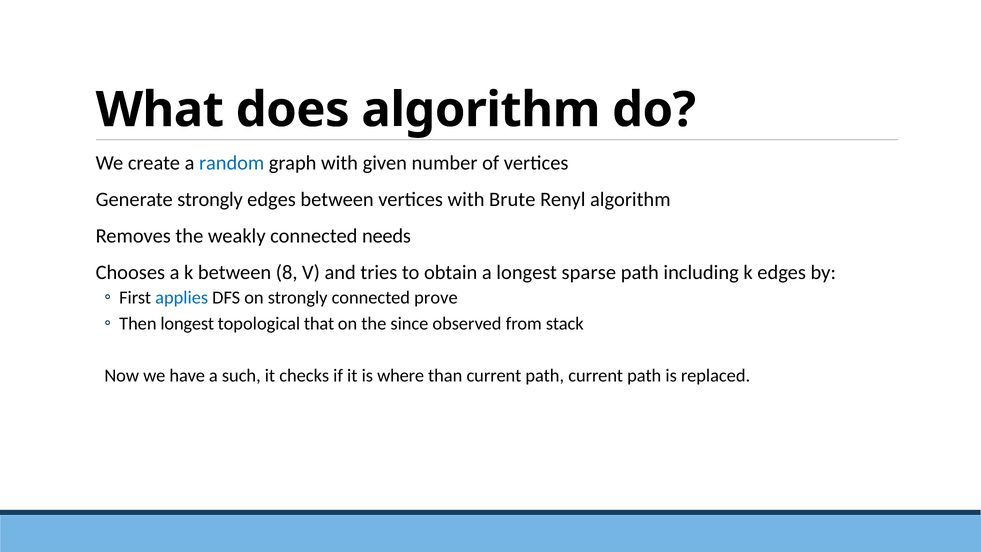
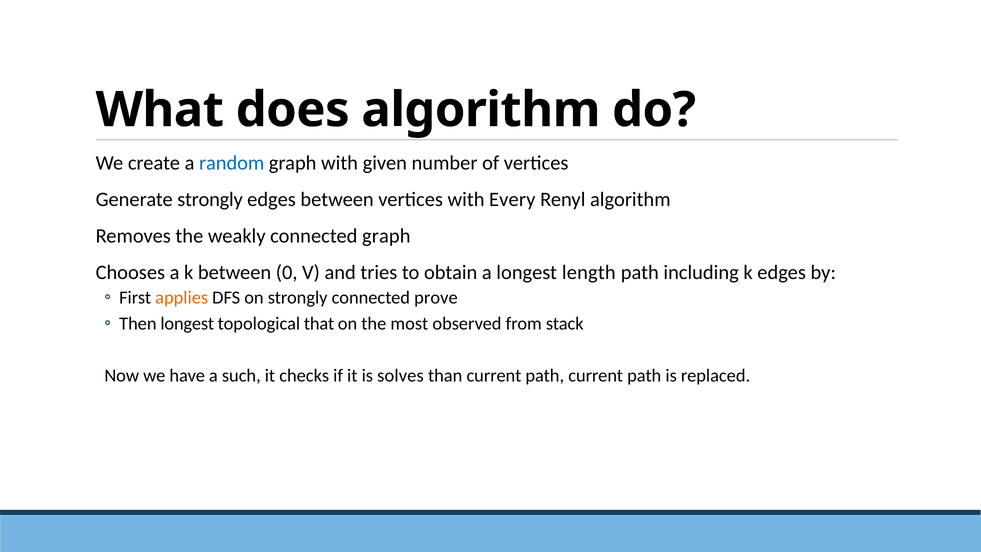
Brute: Brute -> Every
connected needs: needs -> graph
8: 8 -> 0
sparse: sparse -> length
applies colour: blue -> orange
since: since -> most
where: where -> solves
